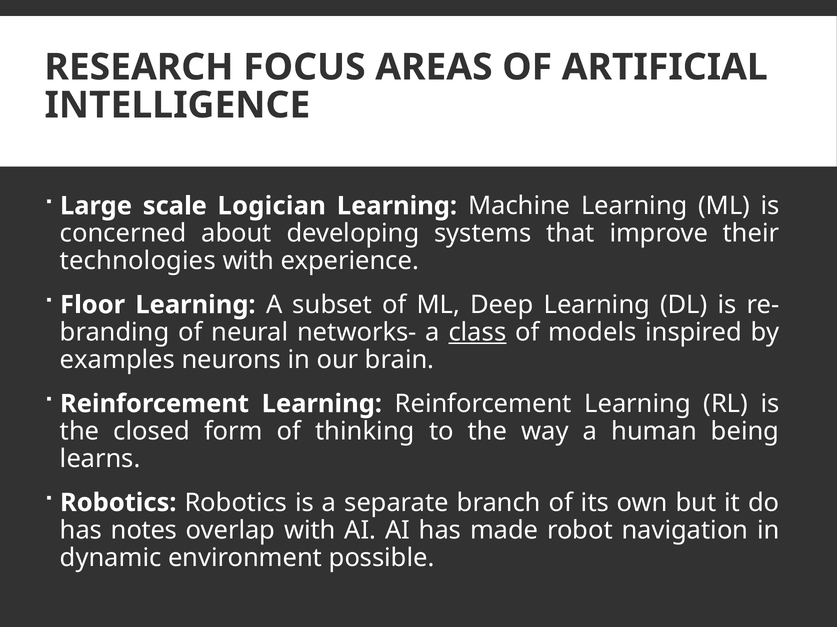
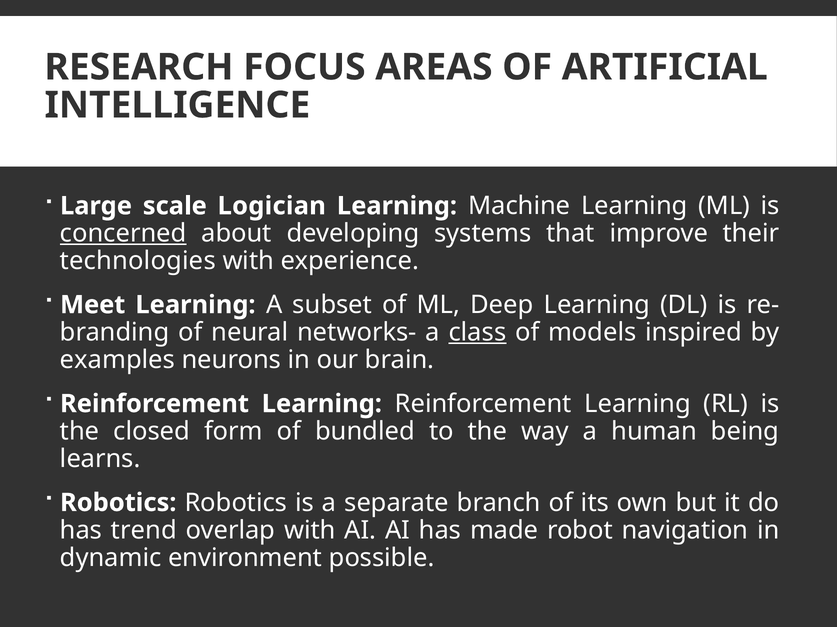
concerned underline: none -> present
Floor: Floor -> Meet
thinking: thinking -> bundled
notes: notes -> trend
